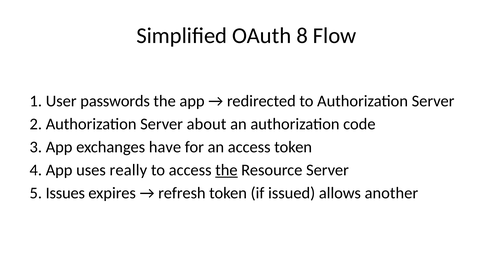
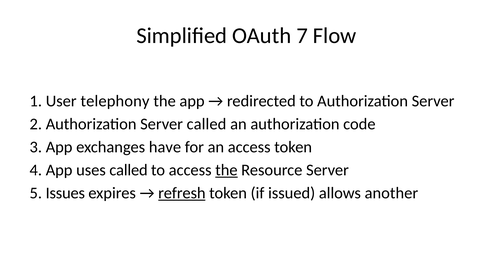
8: 8 -> 7
passwords: passwords -> telephony
Server about: about -> called
uses really: really -> called
refresh underline: none -> present
